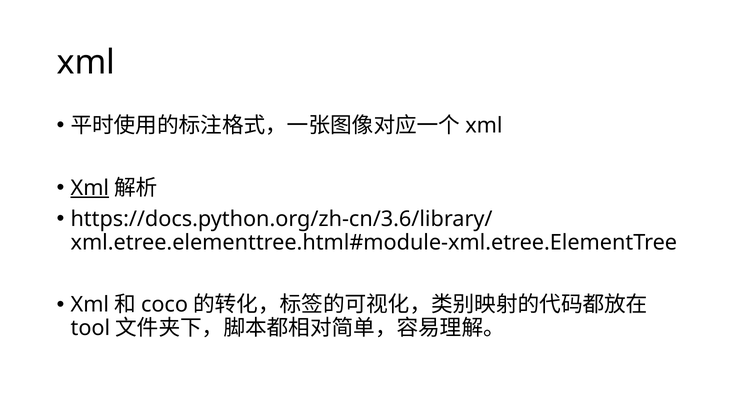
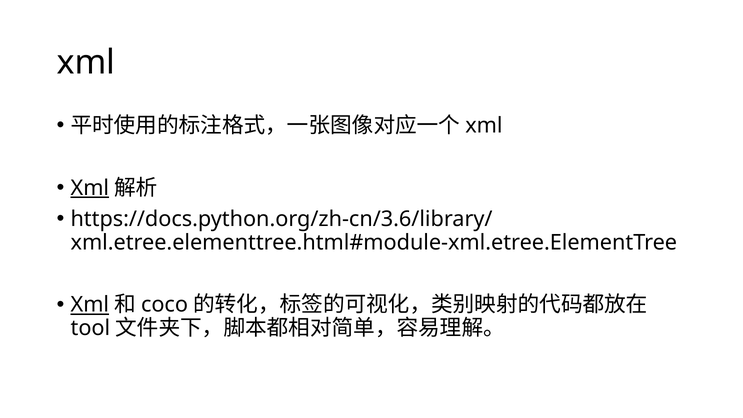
Xml at (90, 305) underline: none -> present
